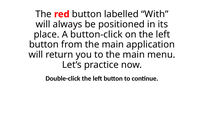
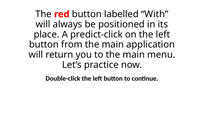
button-click: button-click -> predict-click
